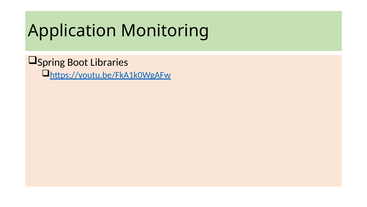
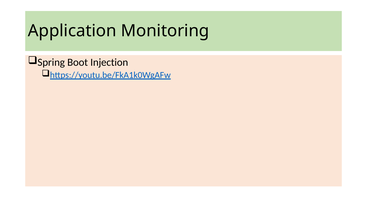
Libraries: Libraries -> Injection
